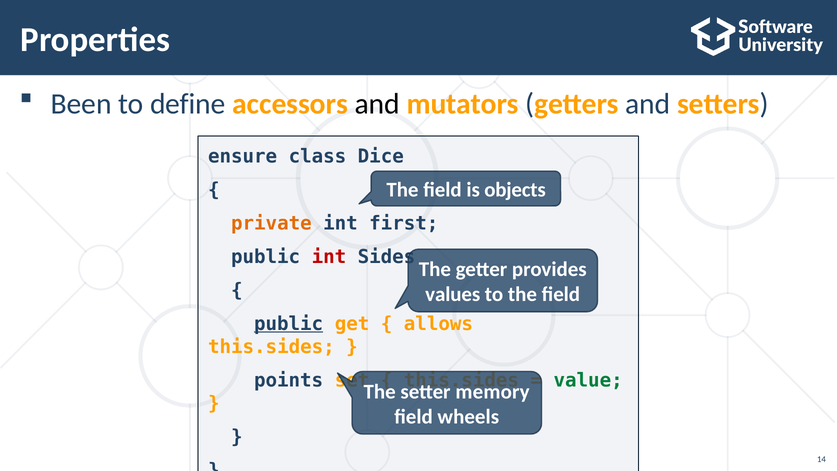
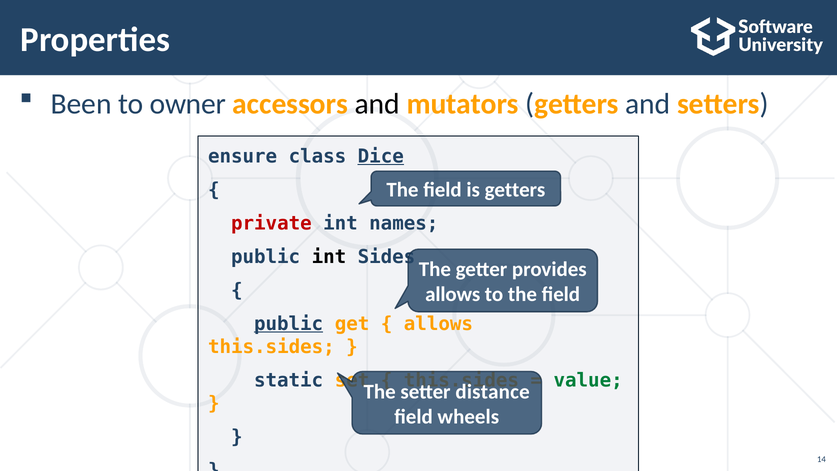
define: define -> owner
Dice underline: none -> present
is objects: objects -> getters
private colour: orange -> red
first: first -> names
int at (329, 257) colour: red -> black
values at (453, 294): values -> allows
points: points -> static
memory: memory -> distance
